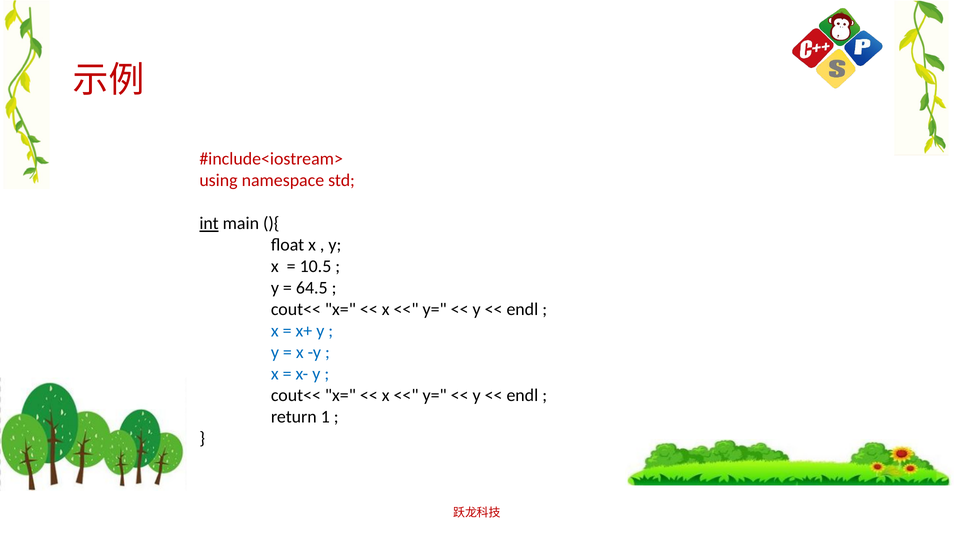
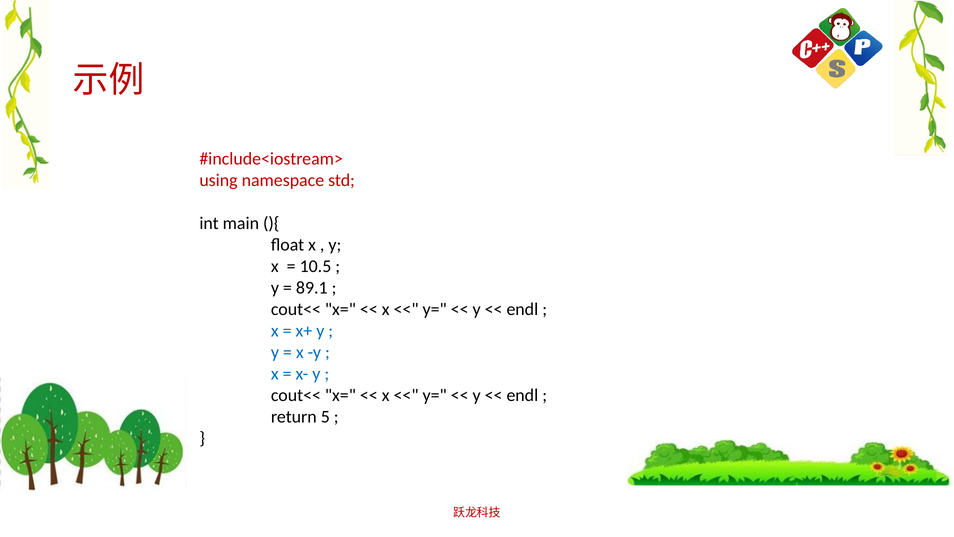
int underline: present -> none
64.5: 64.5 -> 89.1
1: 1 -> 5
